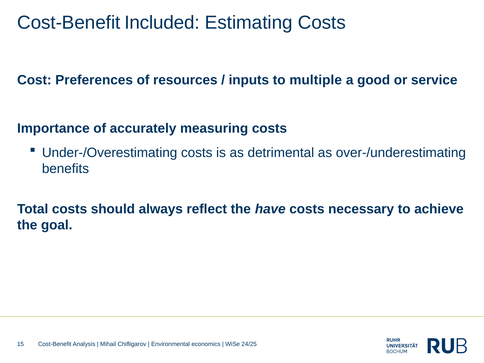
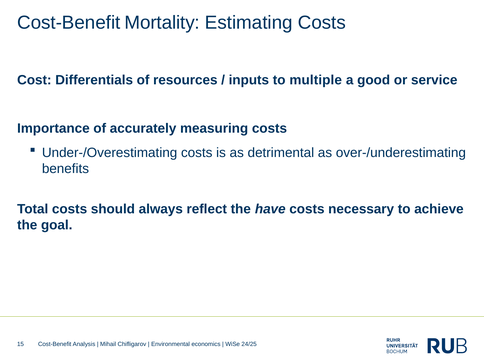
Included: Included -> Mortality
Preferences: Preferences -> Differentials
